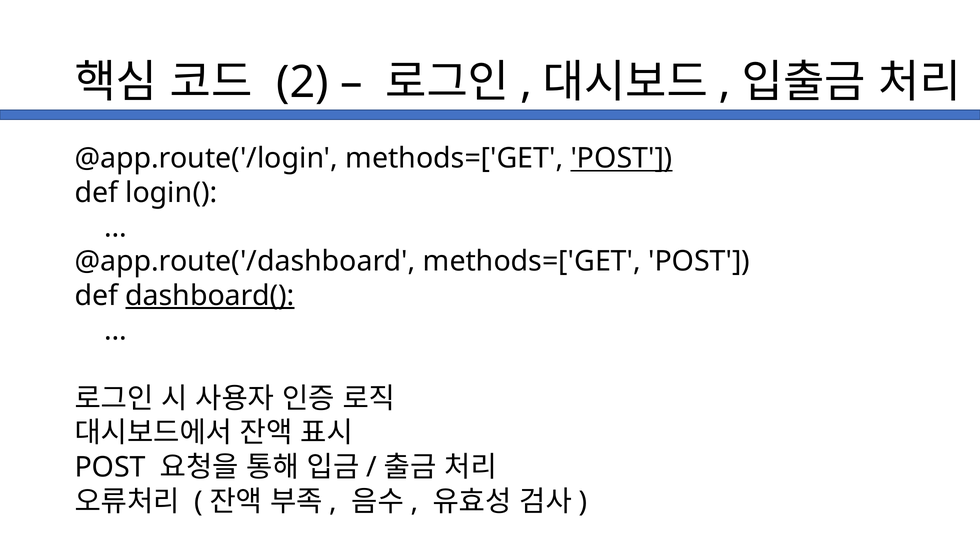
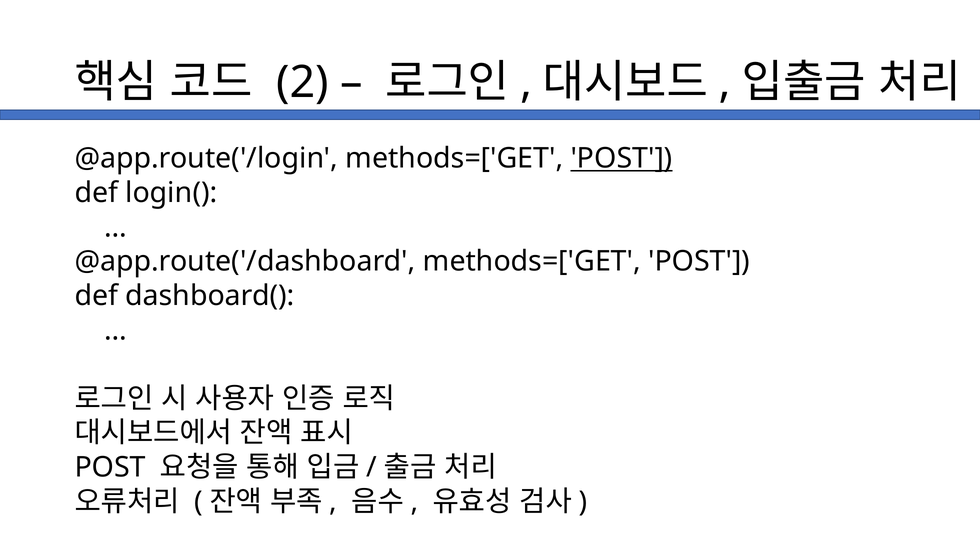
dashboard( underline: present -> none
